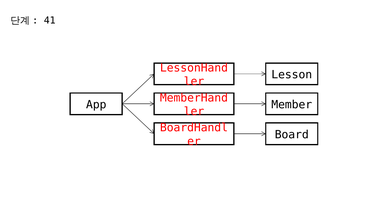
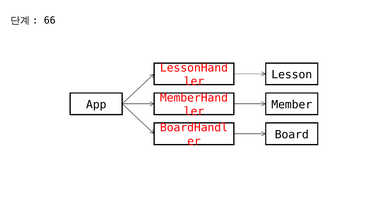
41: 41 -> 66
